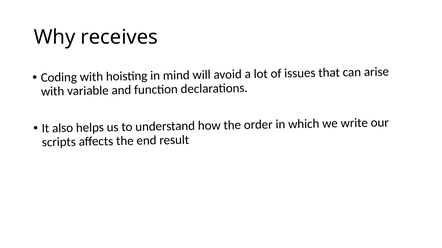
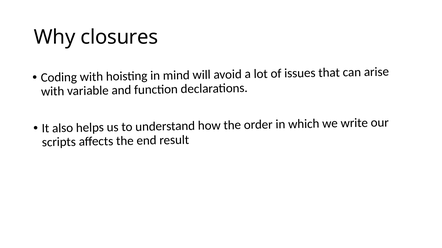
receives: receives -> closures
